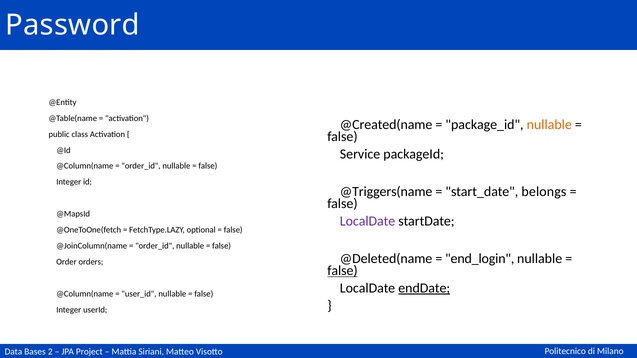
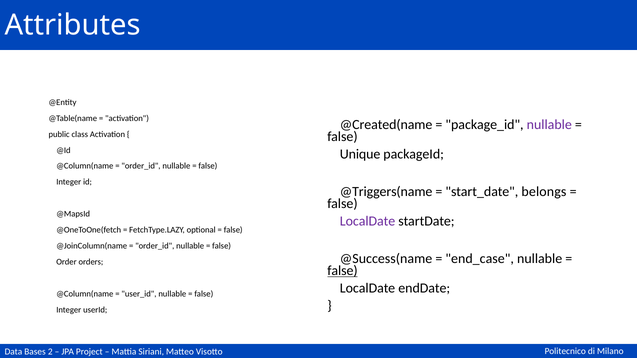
Password: Password -> Attributes
nullable at (549, 125) colour: orange -> purple
Service: Service -> Unique
@Deleted(name: @Deleted(name -> @Success(name
end_login: end_login -> end_case
endDate underline: present -> none
